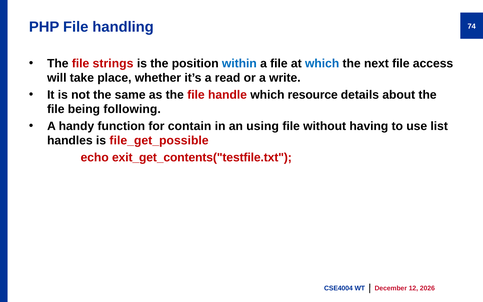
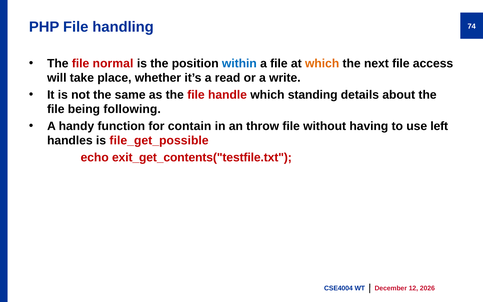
strings: strings -> normal
which at (322, 63) colour: blue -> orange
resource: resource -> standing
using: using -> throw
list: list -> left
